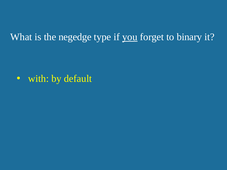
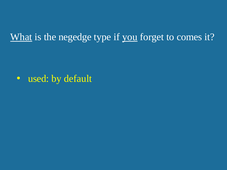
What underline: none -> present
binary: binary -> comes
with: with -> used
